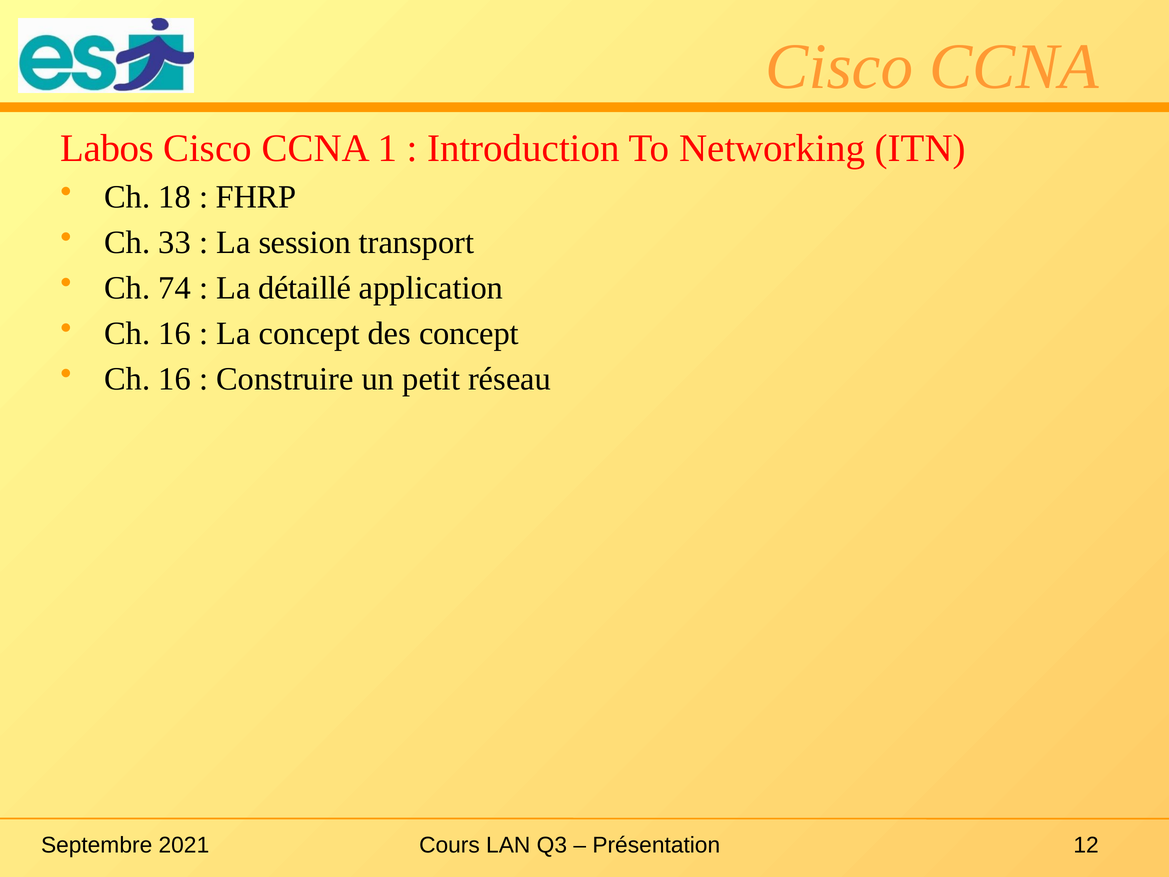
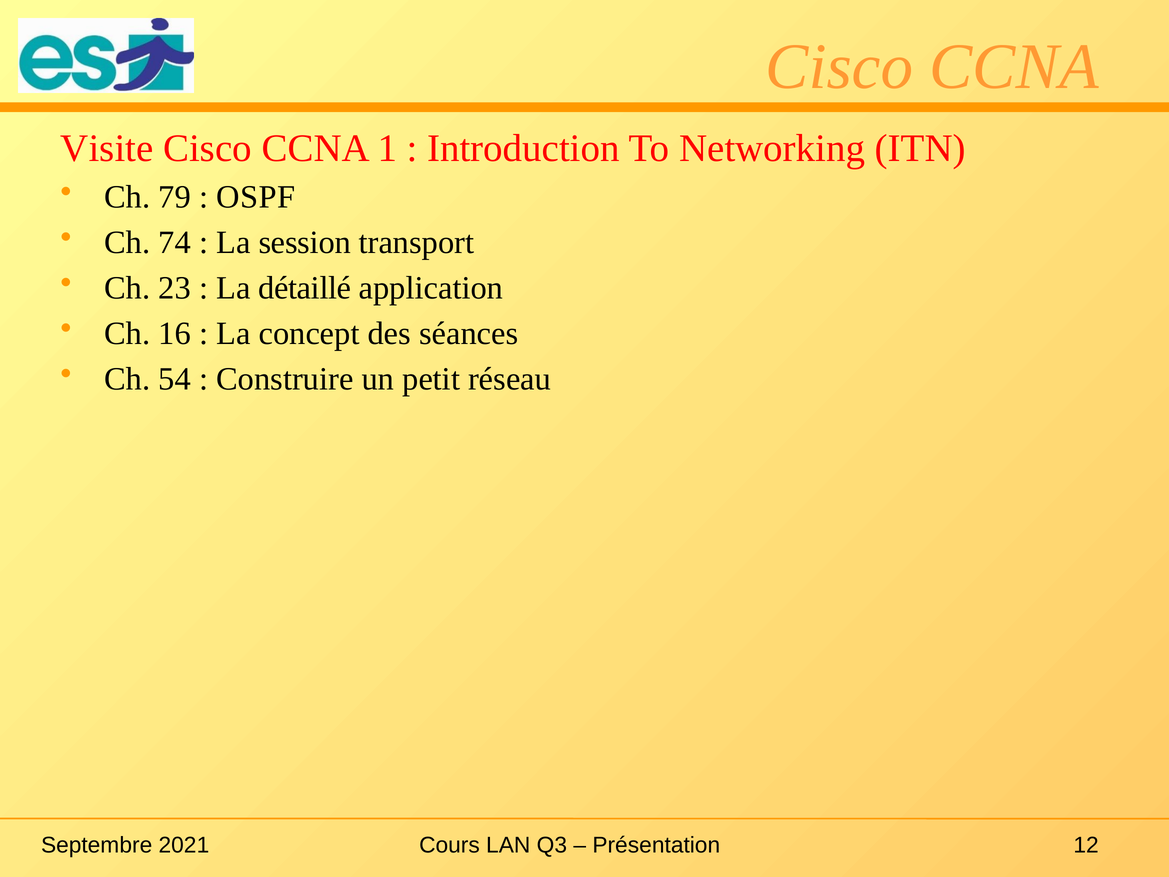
Labos: Labos -> Visite
18: 18 -> 79
FHRP: FHRP -> OSPF
33: 33 -> 74
74: 74 -> 23
des concept: concept -> séances
16 at (175, 379): 16 -> 54
